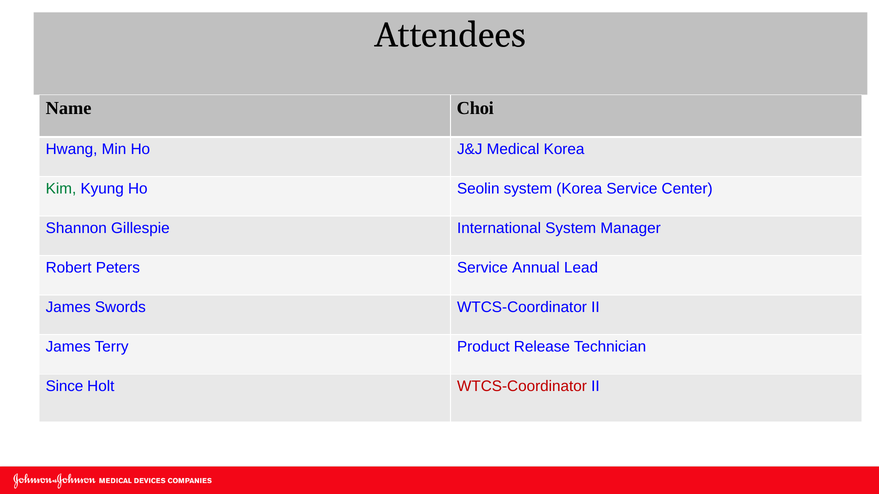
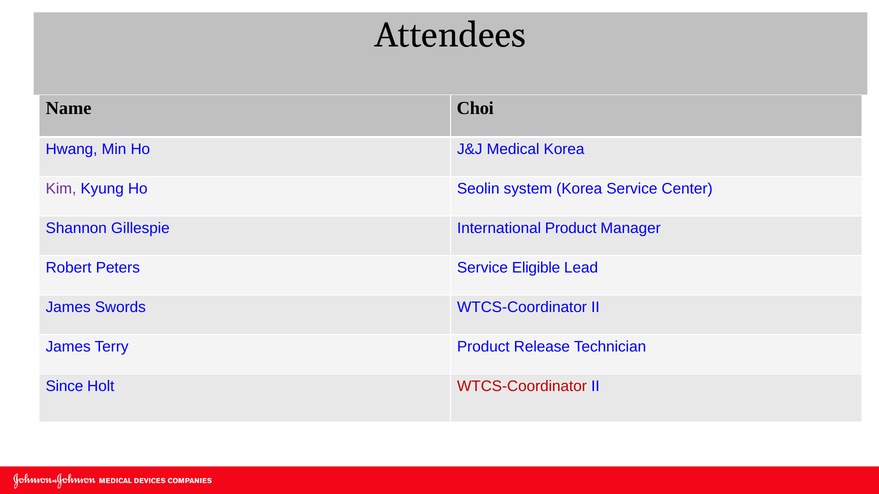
Kim colour: green -> purple
International System: System -> Product
Annual: Annual -> Eligible
